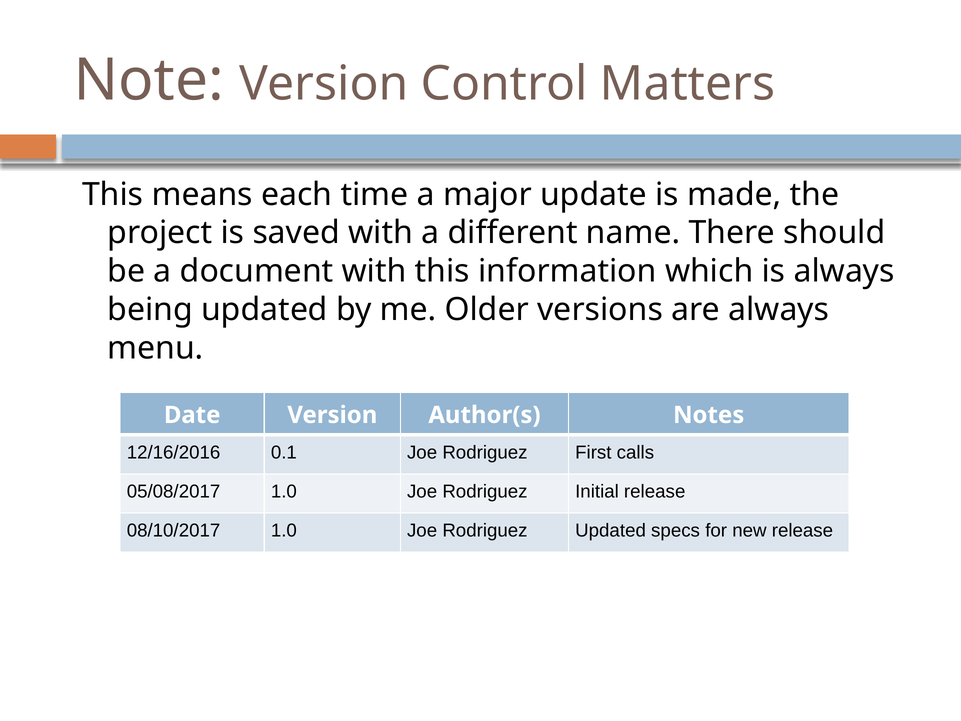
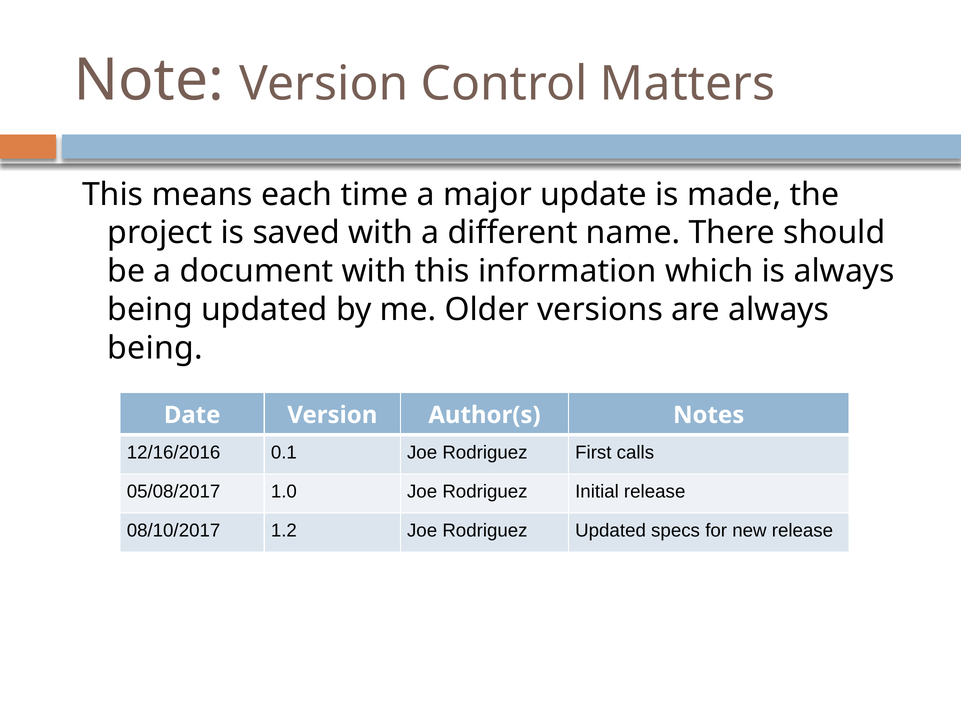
menu at (155, 348): menu -> being
08/10/2017 1.0: 1.0 -> 1.2
